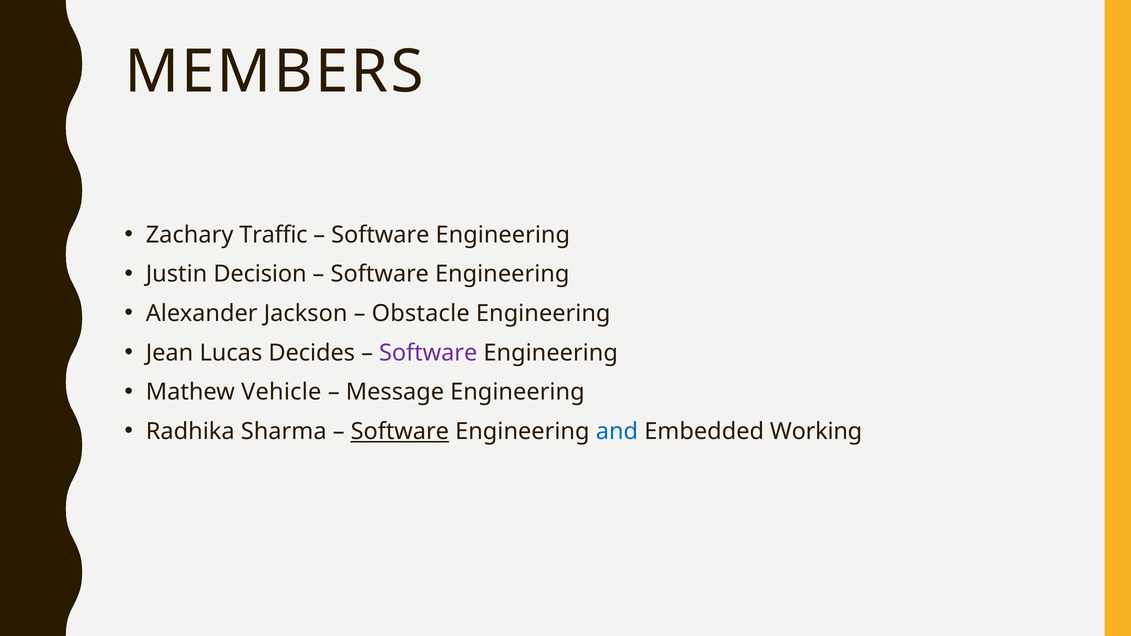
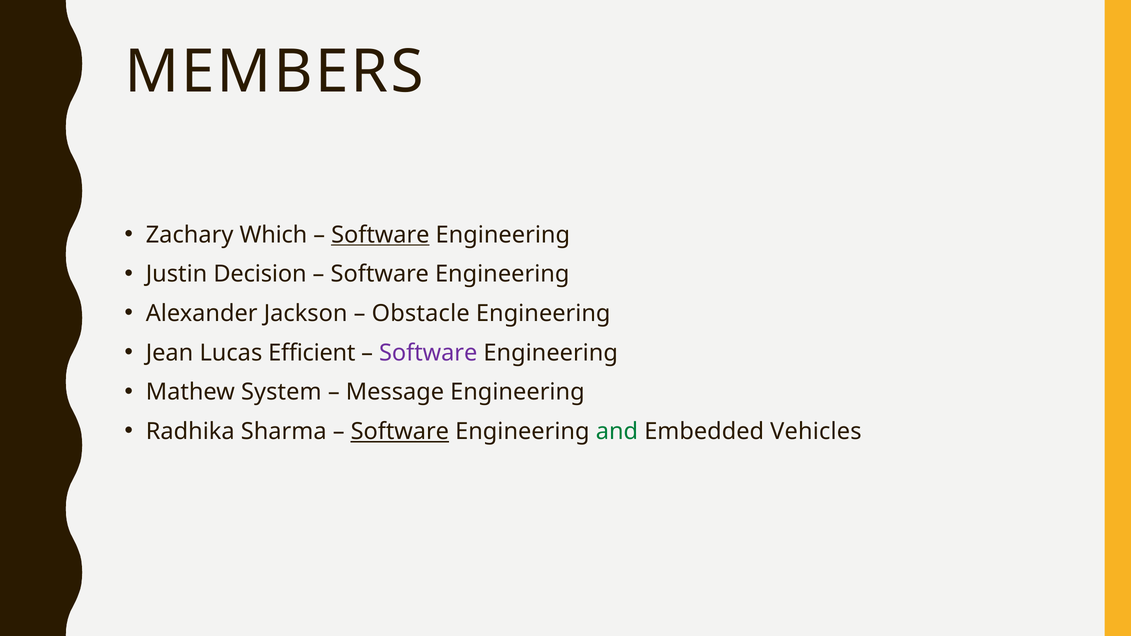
Traffic: Traffic -> Which
Software at (380, 235) underline: none -> present
Decides: Decides -> Efficient
Vehicle: Vehicle -> System
and colour: blue -> green
Working: Working -> Vehicles
